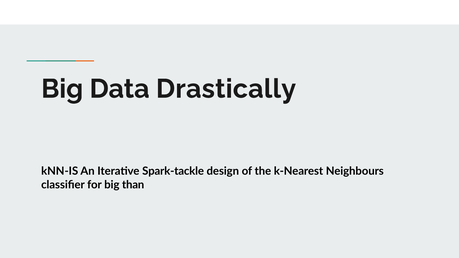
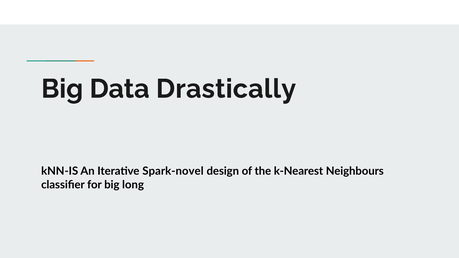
Spark-tackle: Spark-tackle -> Spark-novel
than: than -> long
